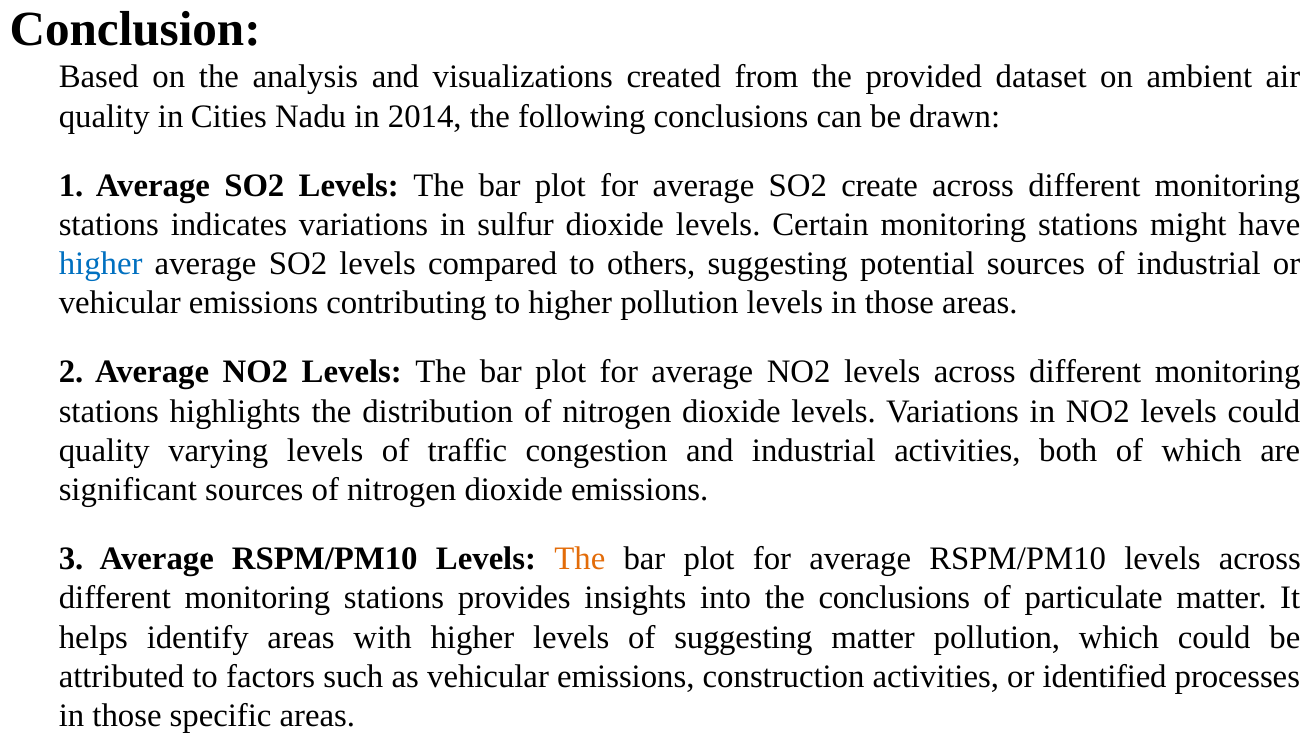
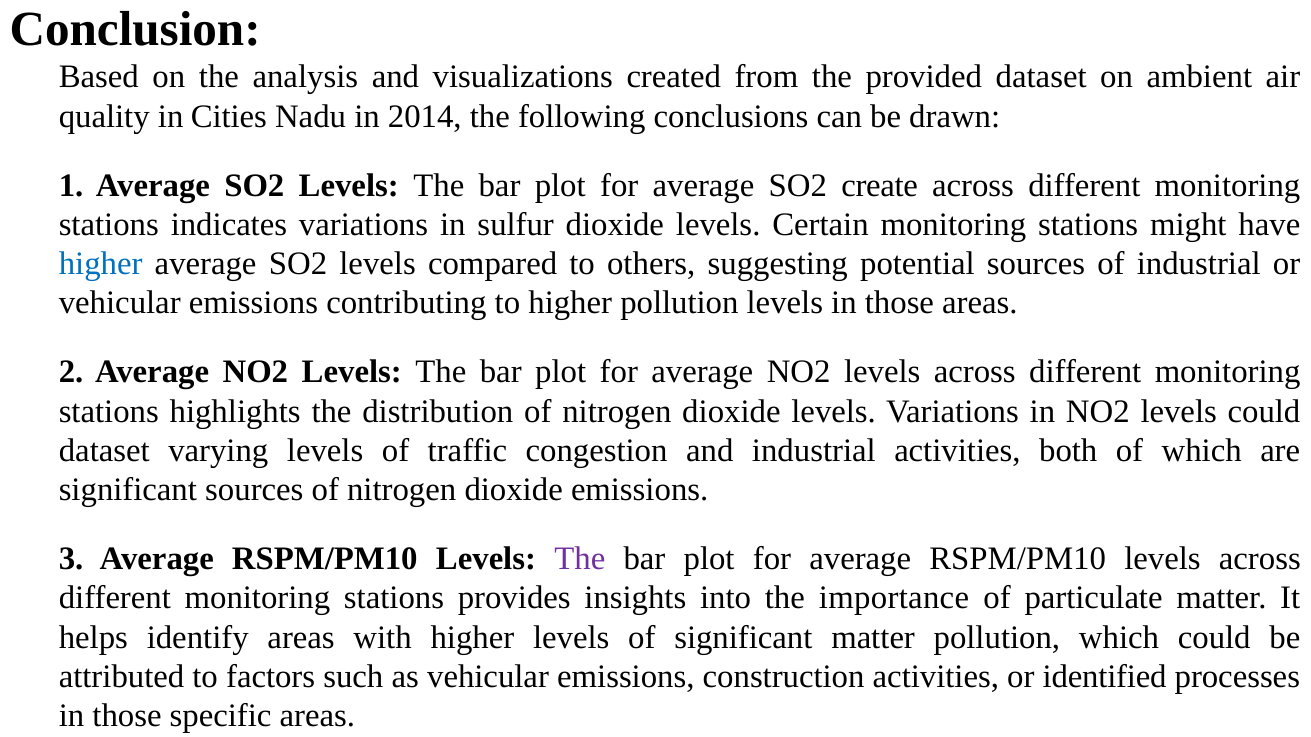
quality at (104, 451): quality -> dataset
The at (580, 559) colour: orange -> purple
the conclusions: conclusions -> importance
of suggesting: suggesting -> significant
